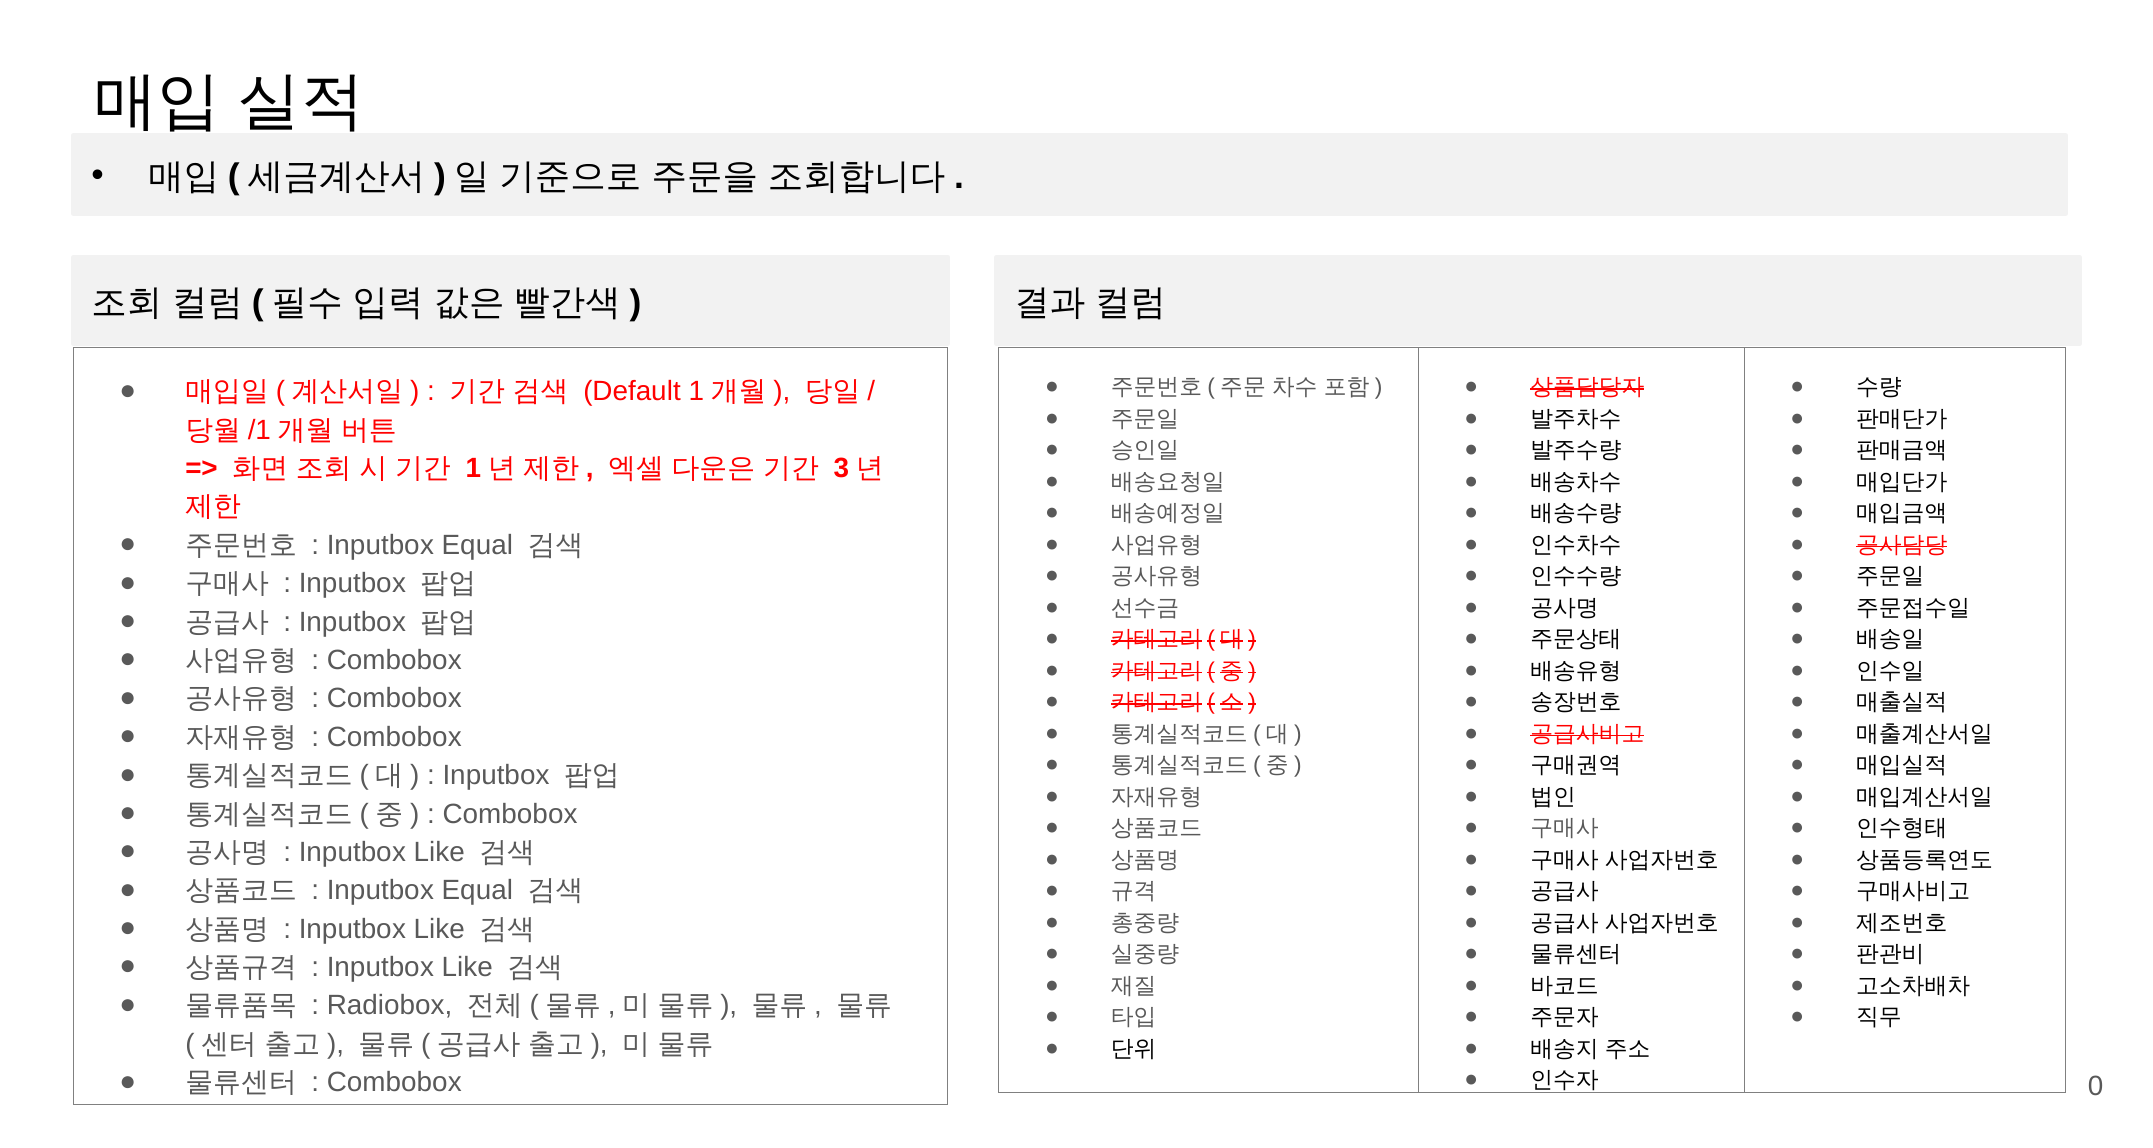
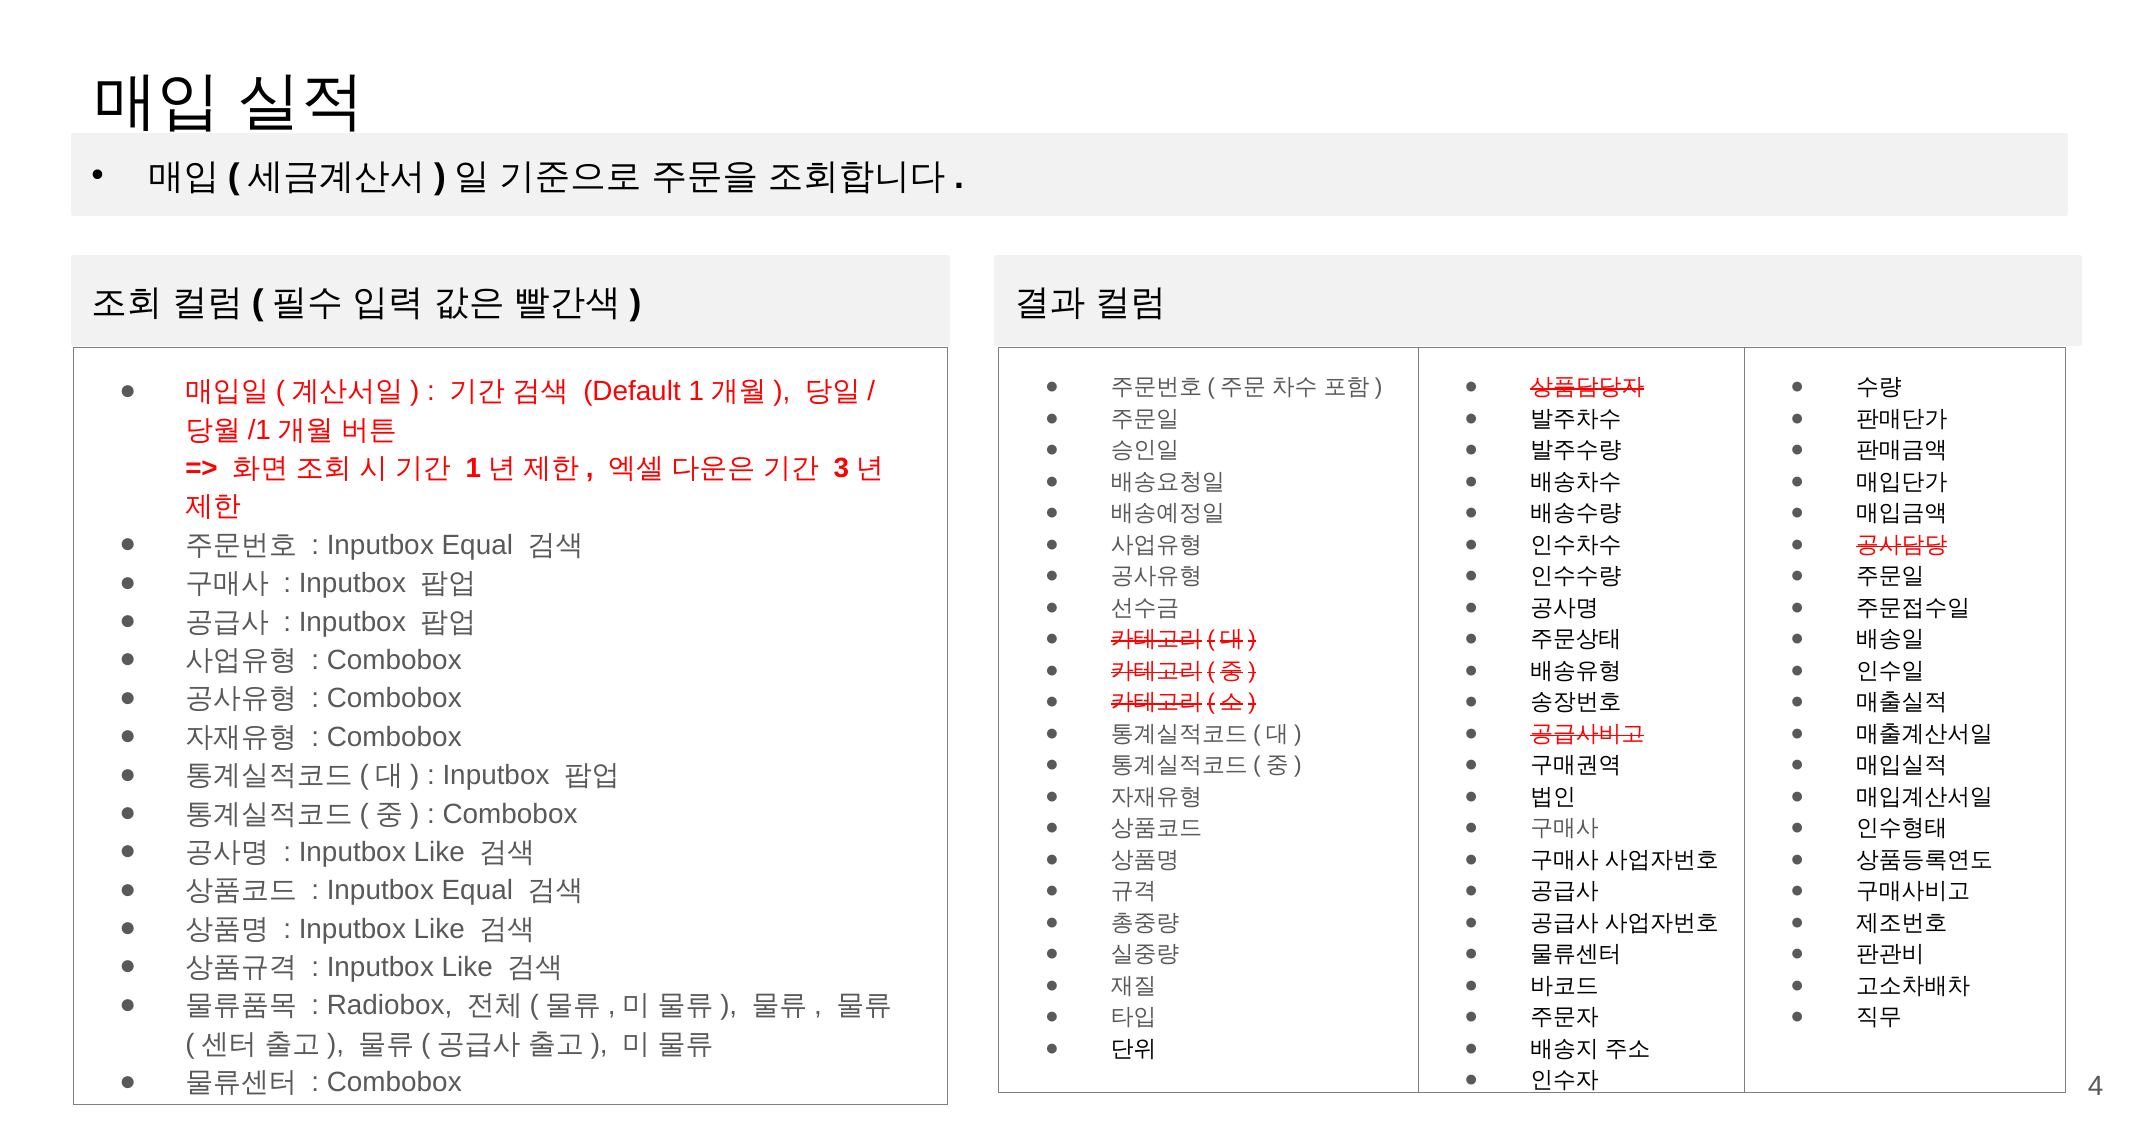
0: 0 -> 4
